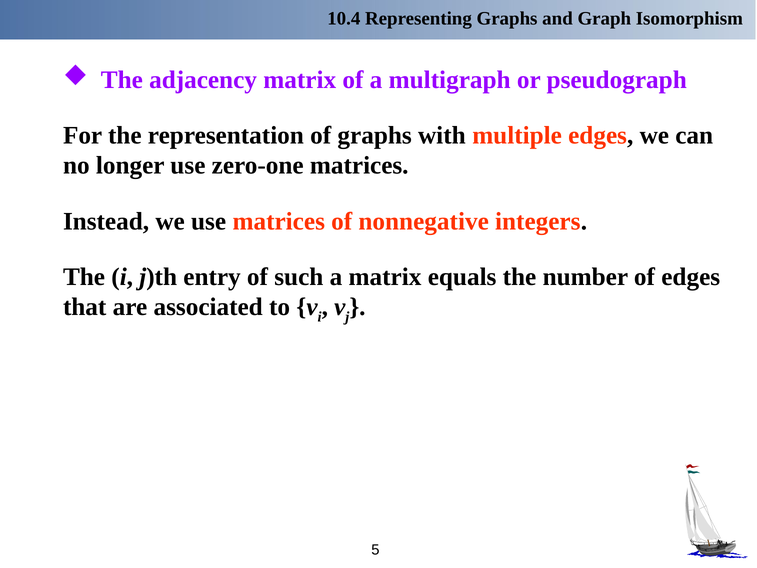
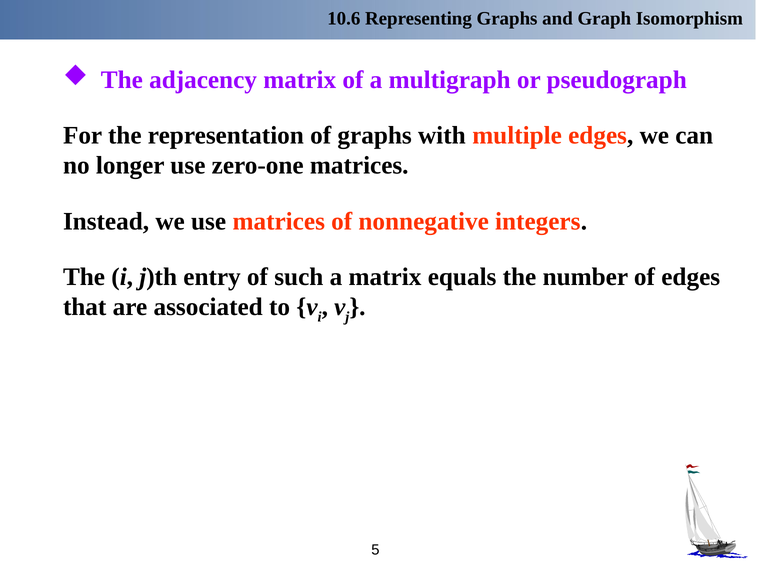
10.4: 10.4 -> 10.6
